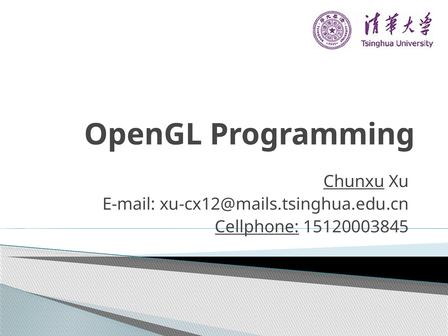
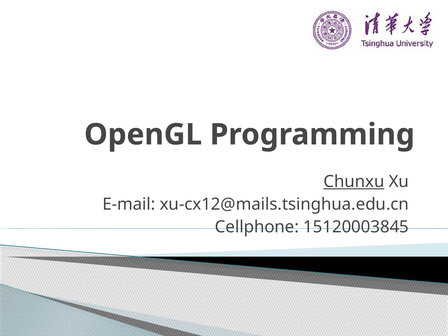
Cellphone underline: present -> none
